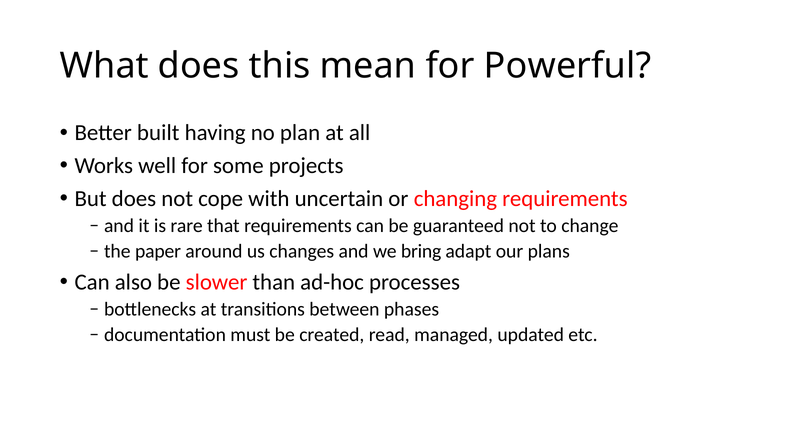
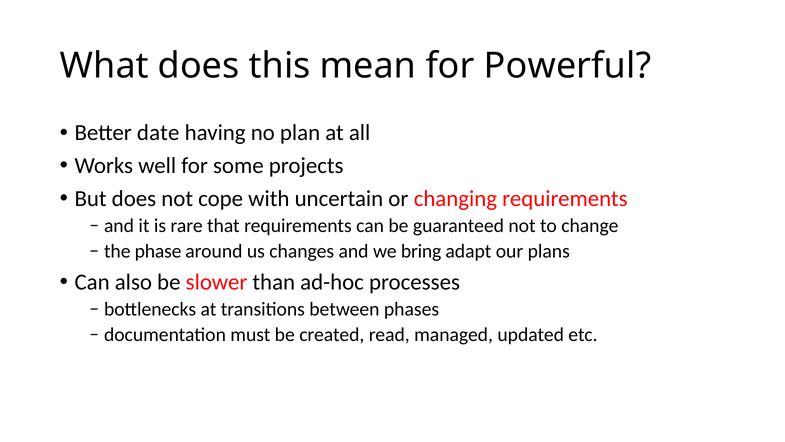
built: built -> date
paper: paper -> phase
